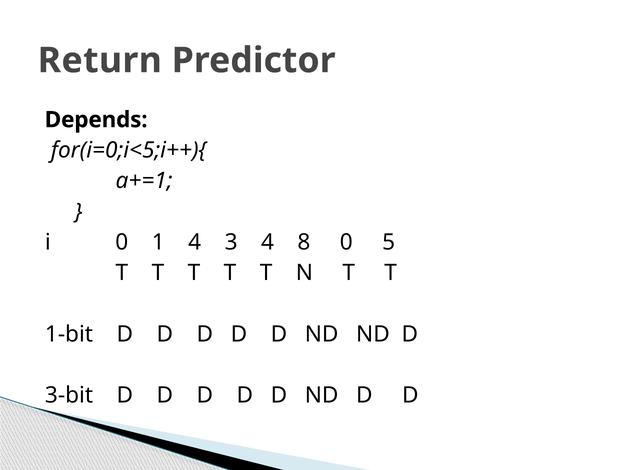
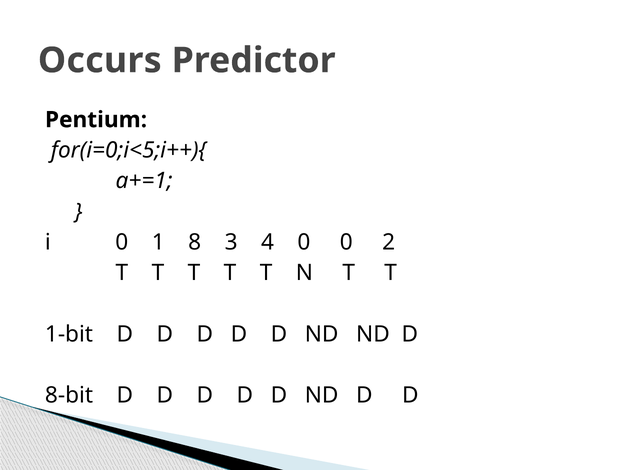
Return: Return -> Occurs
Depends: Depends -> Pentium
1 4: 4 -> 8
4 8: 8 -> 0
5: 5 -> 2
3-bit: 3-bit -> 8-bit
